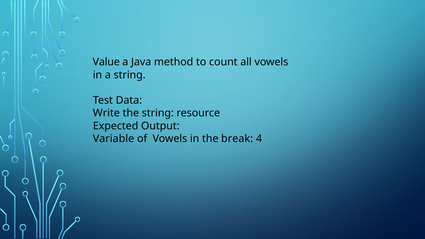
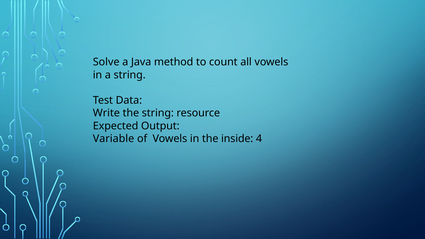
Value: Value -> Solve
break: break -> inside
